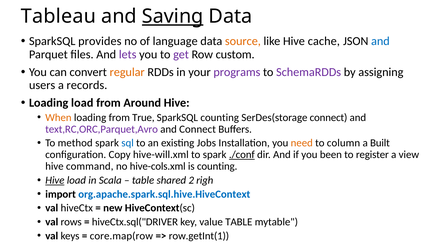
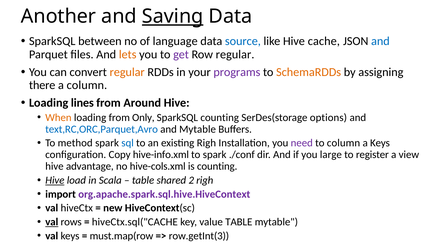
Tableau: Tableau -> Another
provides: provides -> between
source colour: orange -> blue
lets colour: purple -> orange
Row custom: custom -> regular
SchemaRDDs colour: purple -> orange
users: users -> there
a records: records -> column
Loading load: load -> lines
True: True -> Only
SerDes(storage connect: connect -> options
text,RC,ORC,Parquet,Avro colour: purple -> blue
and Connect: Connect -> Mytable
existing Jobs: Jobs -> Righ
need colour: orange -> purple
a Built: Built -> Keys
hive-will.xml: hive-will.xml -> hive-info.xml
./conf underline: present -> none
been: been -> large
command: command -> advantage
org.apache.spark.sql.hive.HiveContext colour: blue -> purple
val at (52, 222) underline: none -> present
hiveCtx.sql("DRIVER: hiveCtx.sql("DRIVER -> hiveCtx.sql("CACHE
core.map(row: core.map(row -> must.map(row
row.getInt(1: row.getInt(1 -> row.getInt(3
